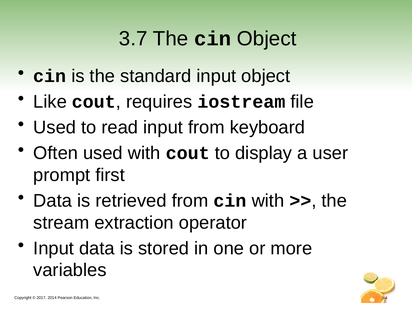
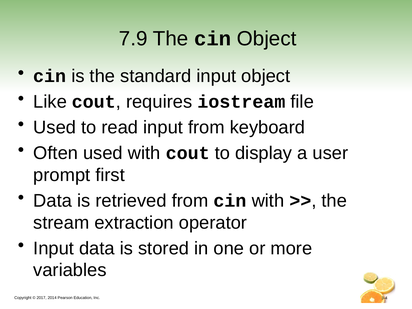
3.7: 3.7 -> 7.9
